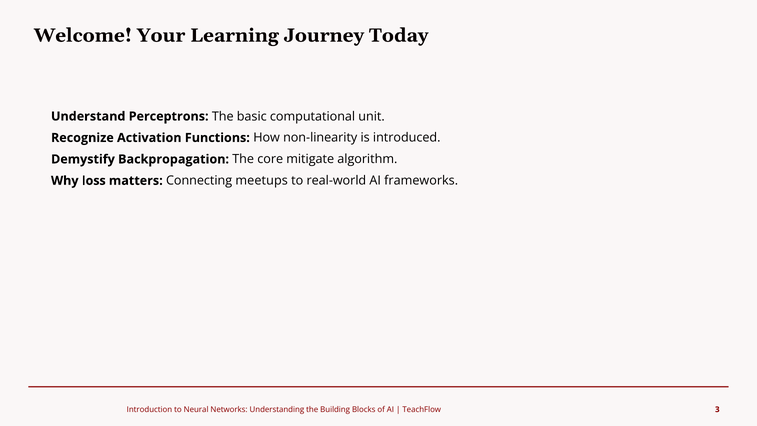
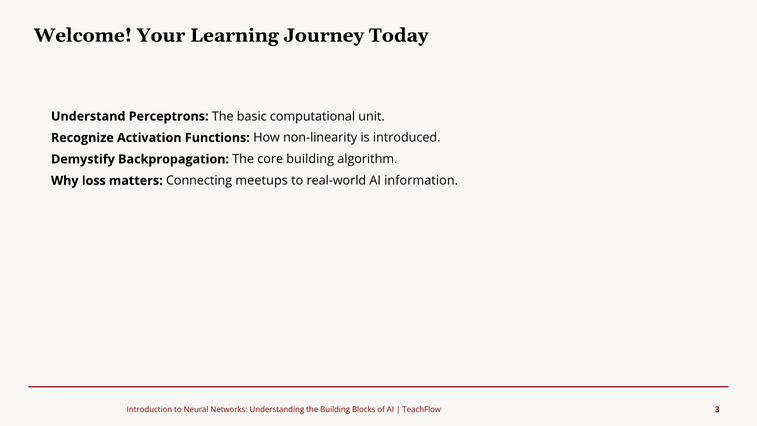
core mitigate: mitigate -> building
frameworks: frameworks -> information
